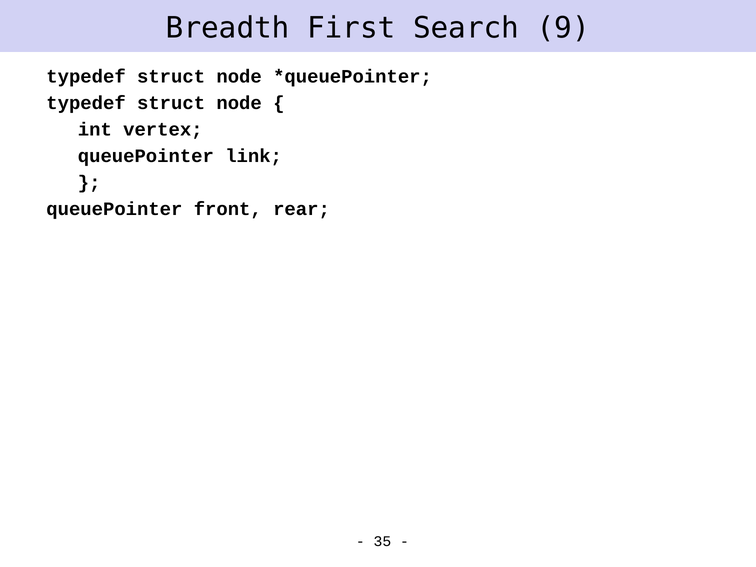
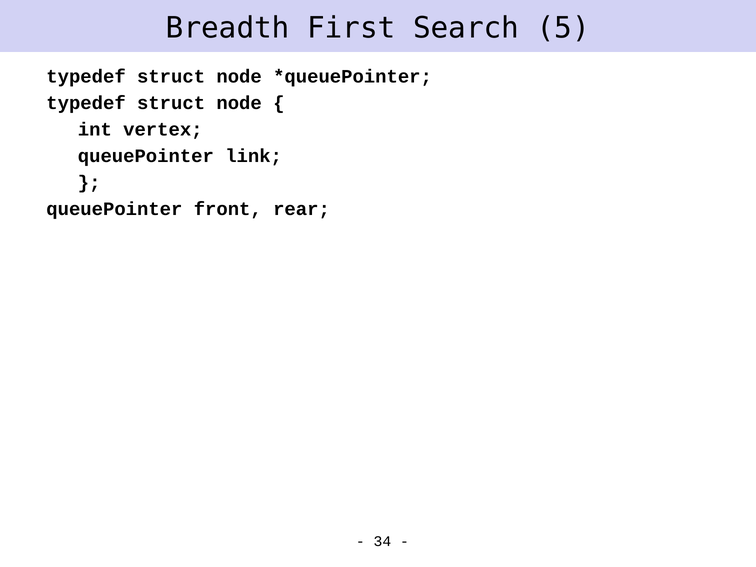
9: 9 -> 5
35: 35 -> 34
